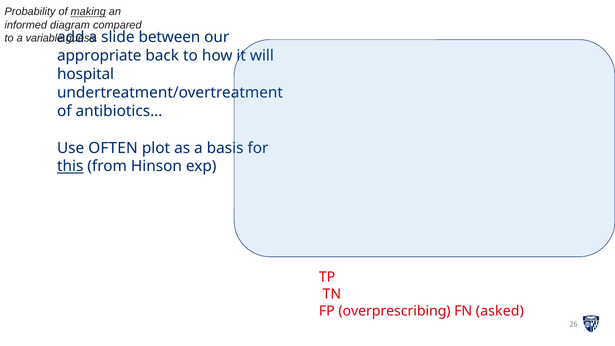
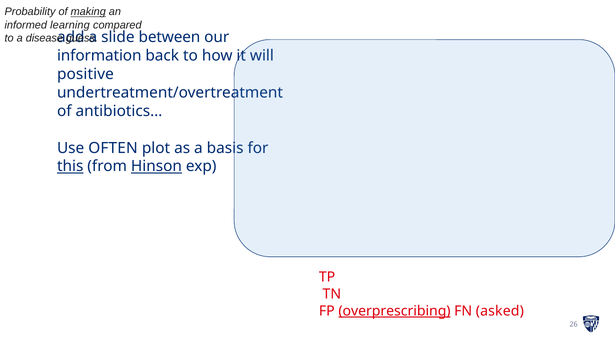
diagram: diagram -> learning
variable: variable -> disease
appropriate: appropriate -> information
hospital: hospital -> positive
Hinson underline: none -> present
overprescribing underline: none -> present
